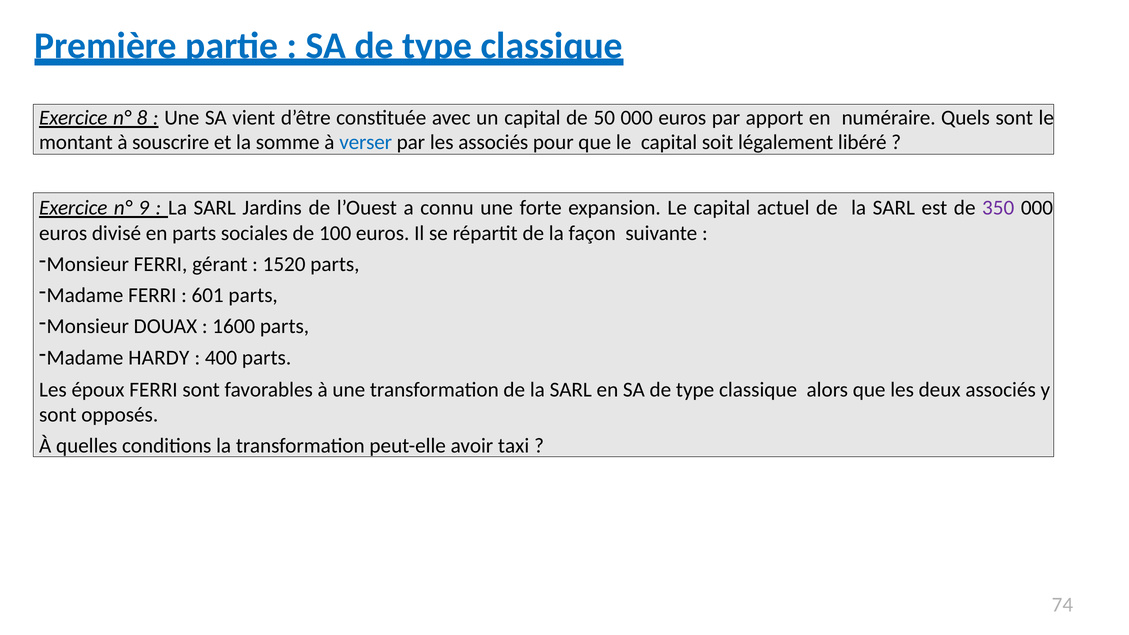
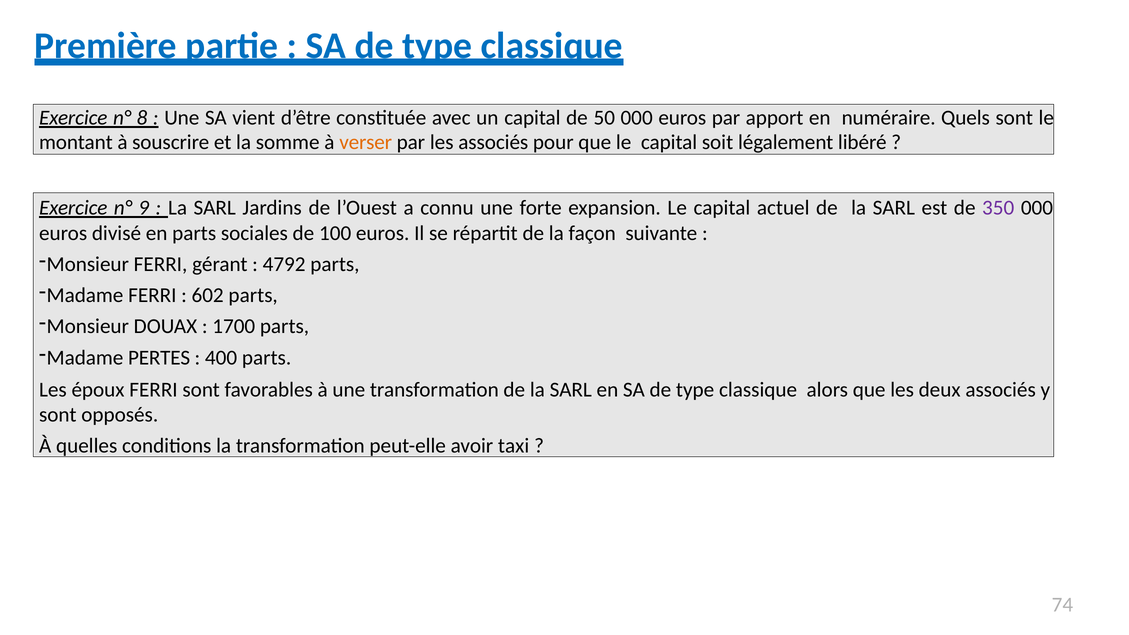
verser colour: blue -> orange
1520: 1520 -> 4792
601: 601 -> 602
1600: 1600 -> 1700
HARDY: HARDY -> PERTES
